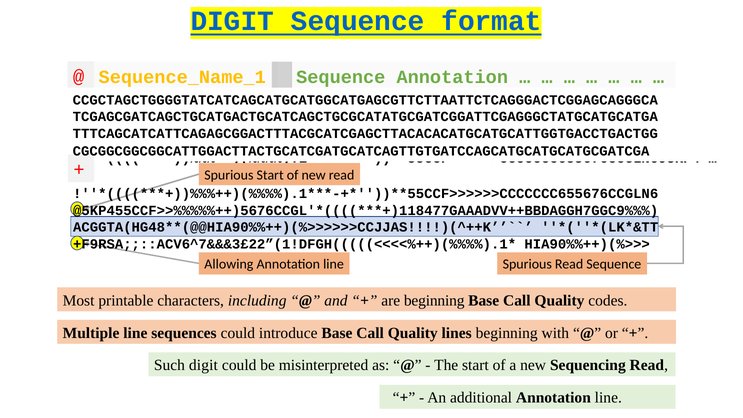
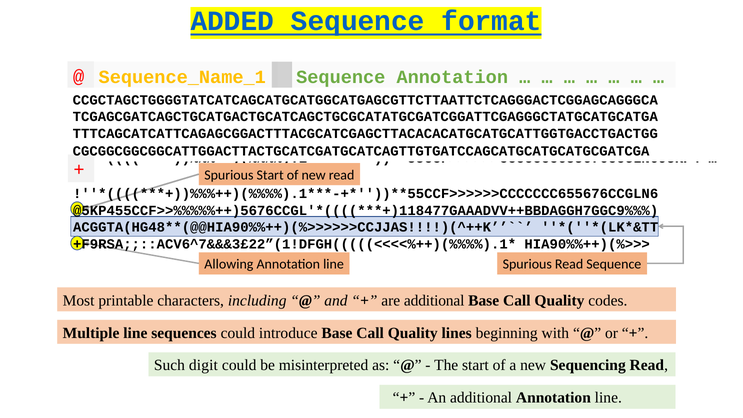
DIGIT at (232, 21): DIGIT -> ADDED
are beginning: beginning -> additional
